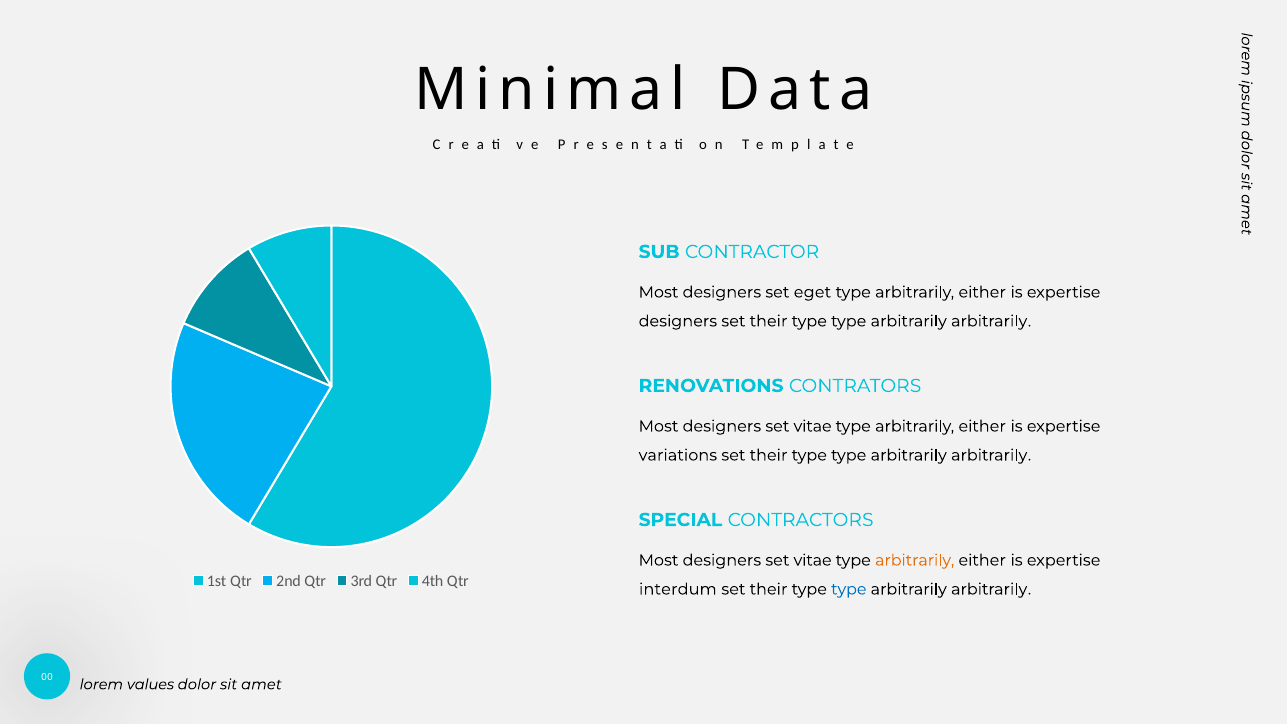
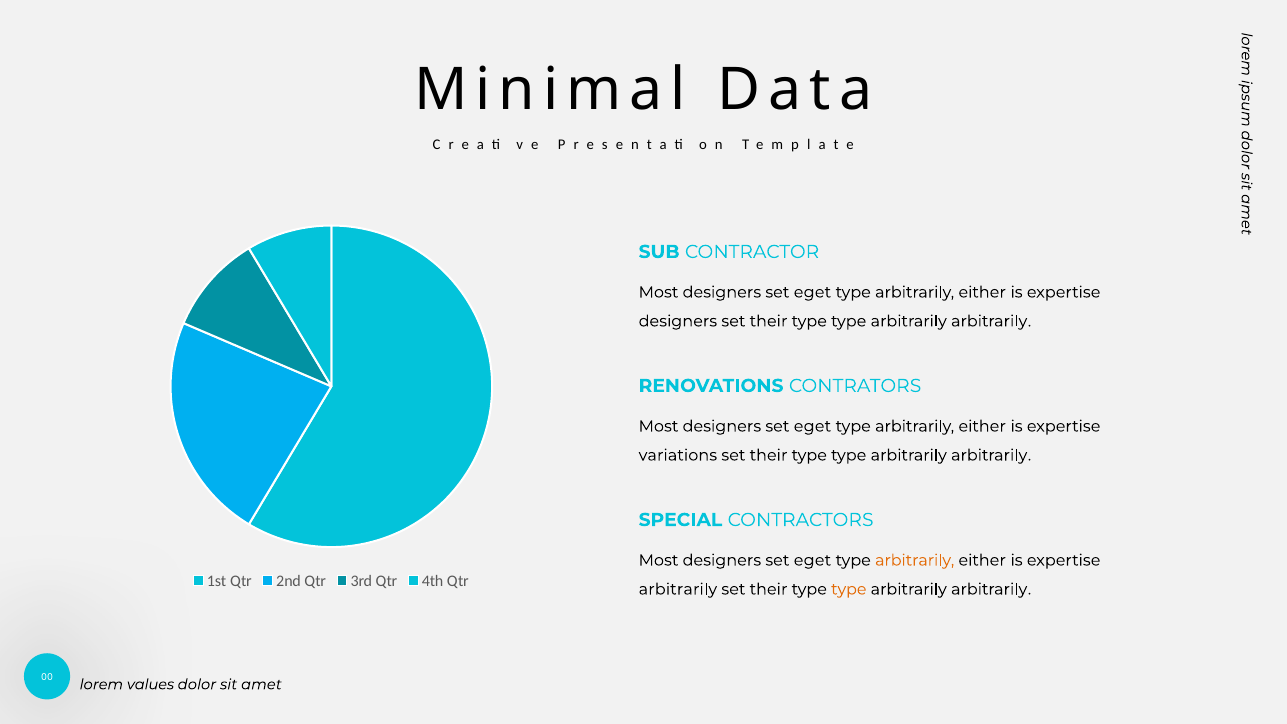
vitae at (813, 426): vitae -> eget
vitae at (813, 560): vitae -> eget
interdum at (678, 589): interdum -> arbitrarily
type at (849, 589) colour: blue -> orange
